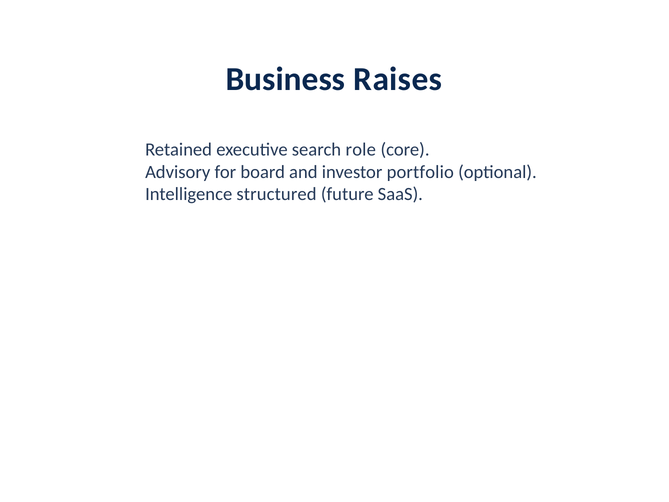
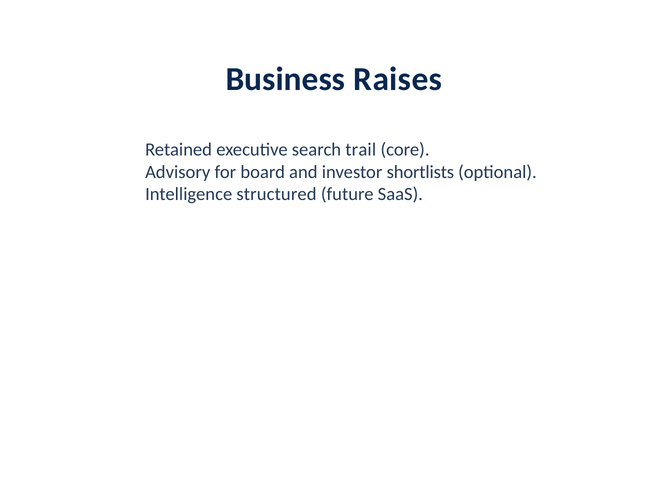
role: role -> trail
portfolio: portfolio -> shortlists
